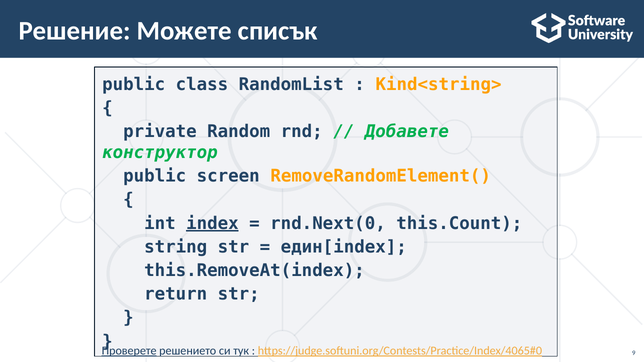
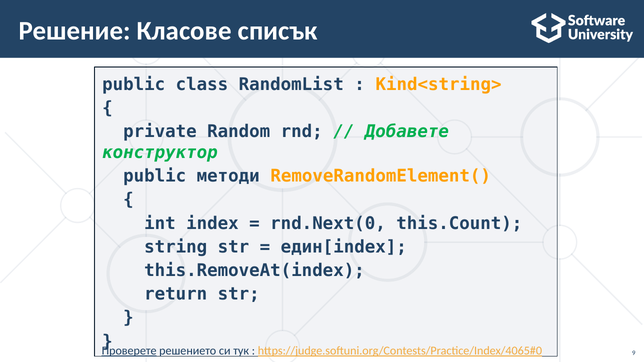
Можете: Можете -> Класове
screen: screen -> методи
index underline: present -> none
